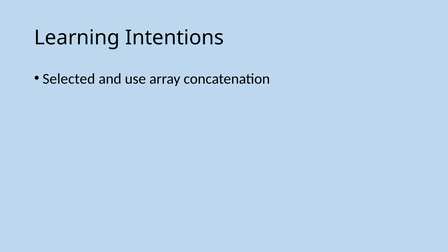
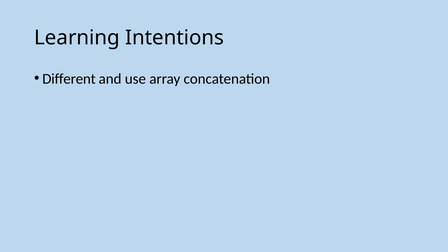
Selected: Selected -> Different
